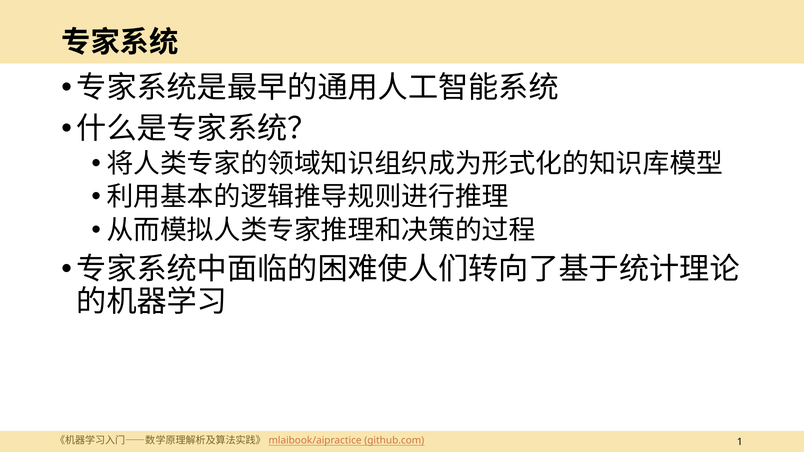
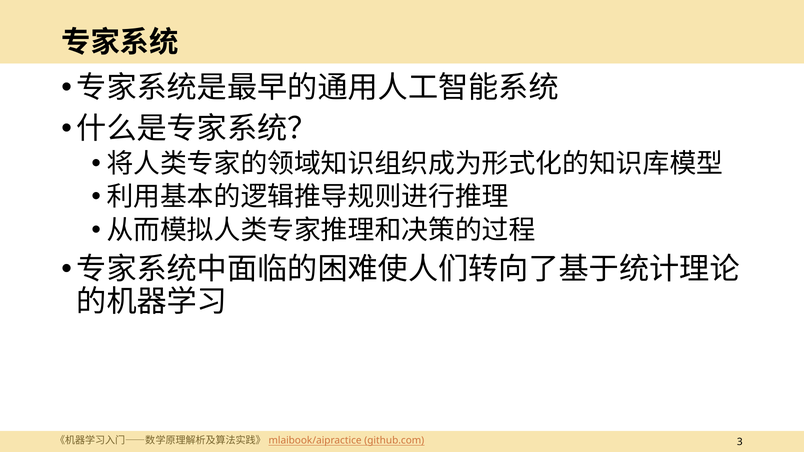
1: 1 -> 3
